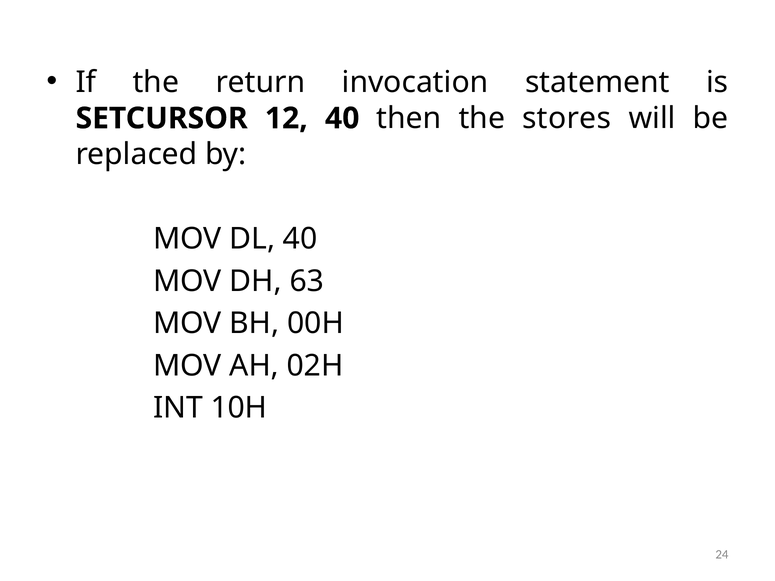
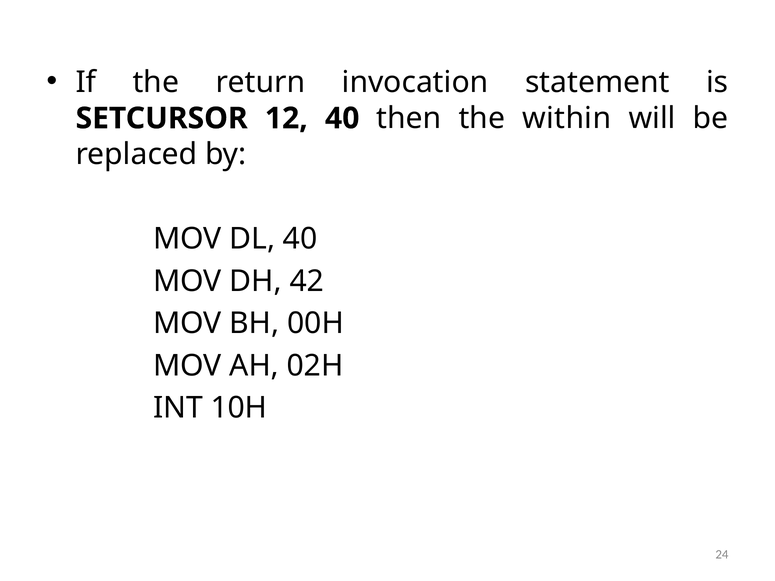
stores: stores -> within
63: 63 -> 42
